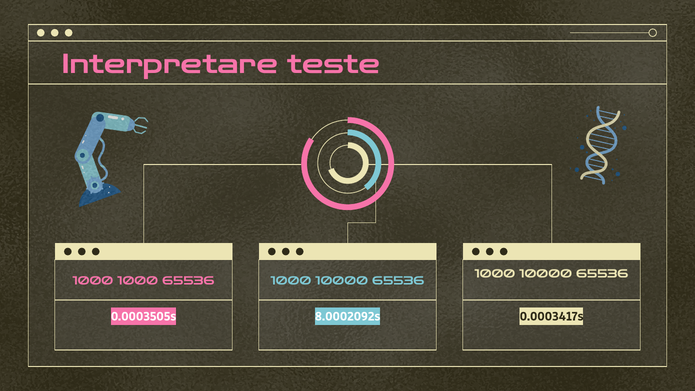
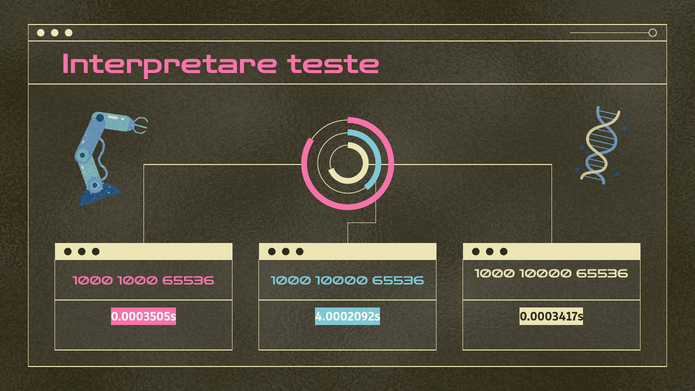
8.0002092s: 8.0002092s -> 4.0002092s
